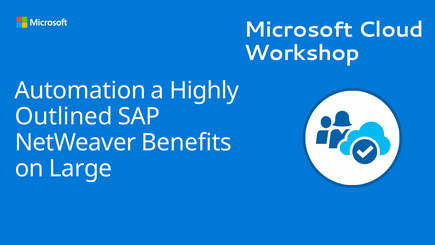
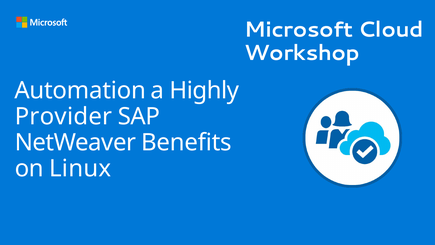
Outlined: Outlined -> Provider
Large: Large -> Linux
